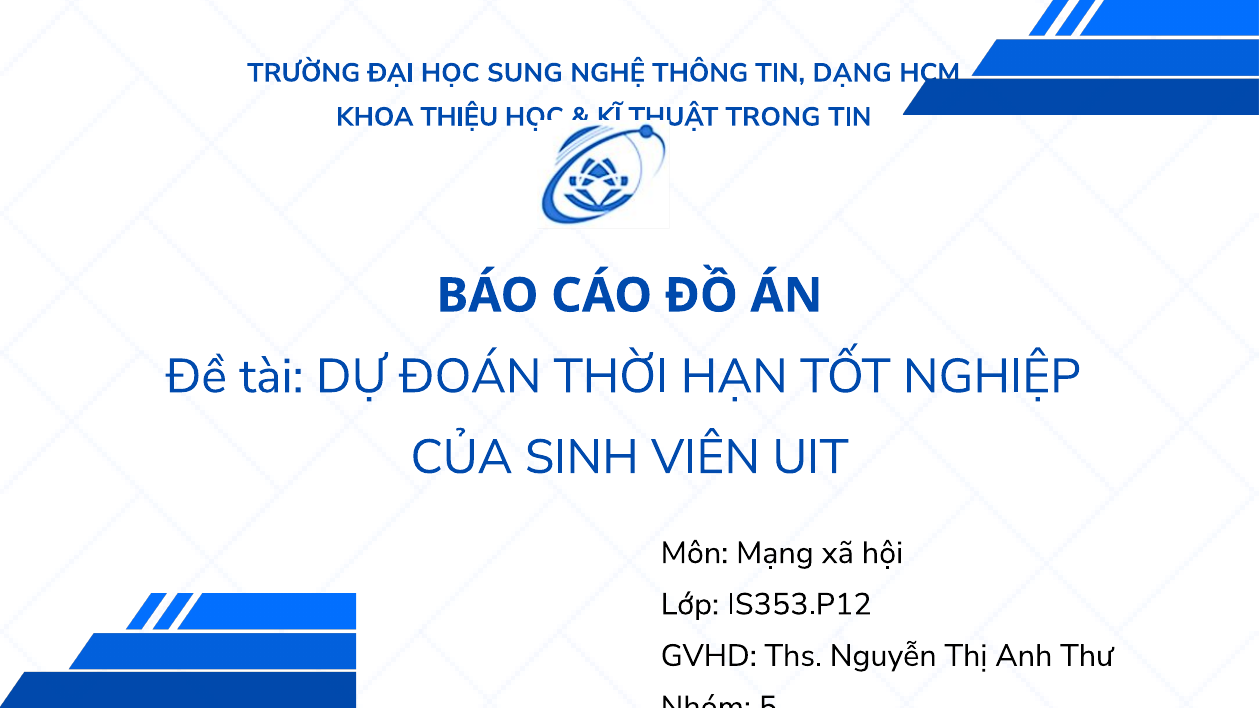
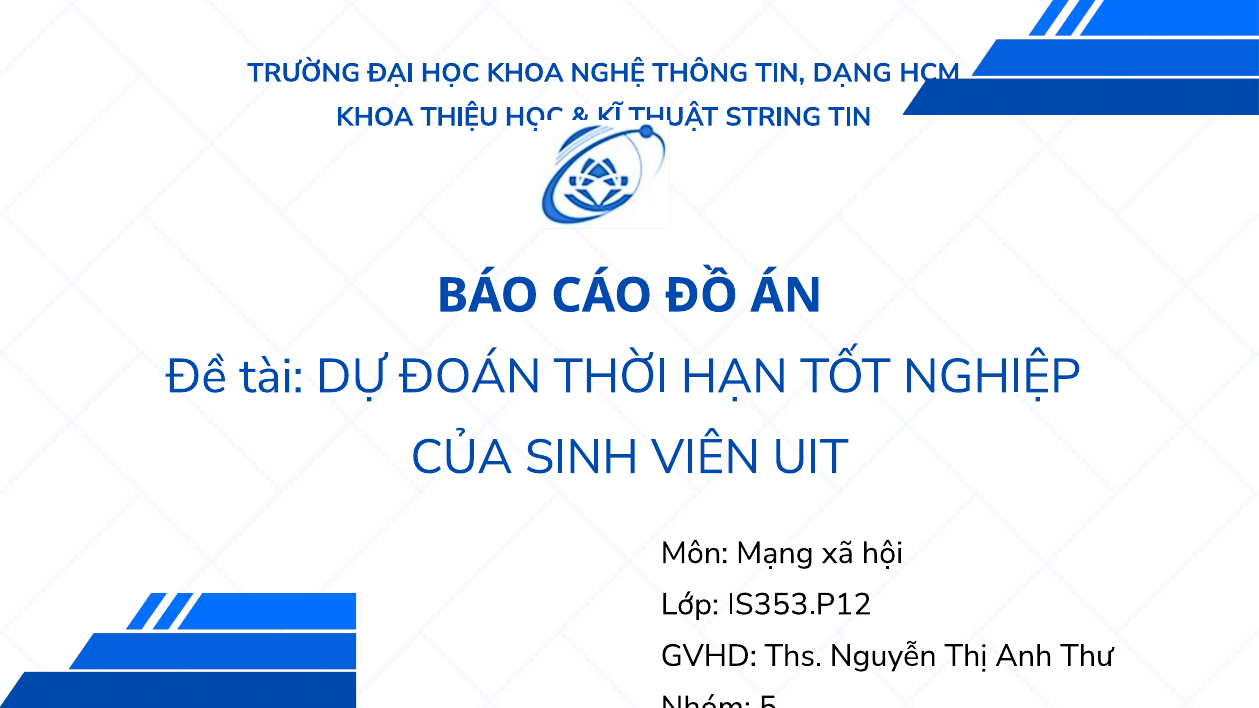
HỌC SUNG: SUNG -> KHOA
TRONG: TRONG -> STRING
